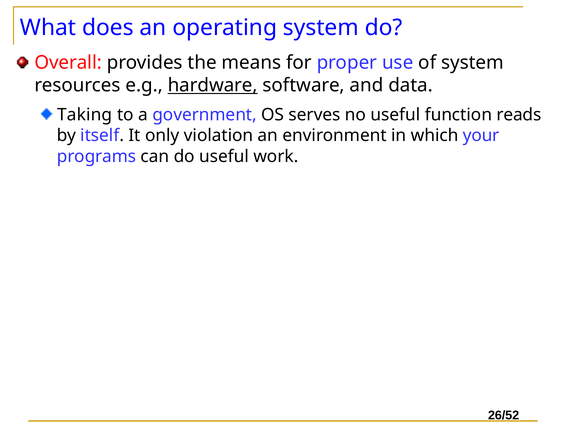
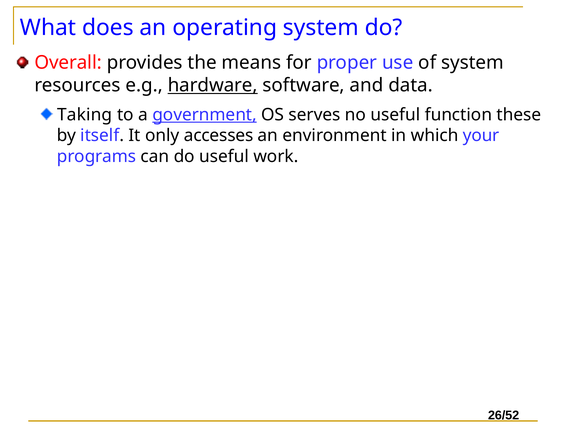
government underline: none -> present
reads: reads -> these
violation: violation -> accesses
